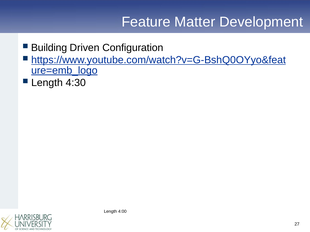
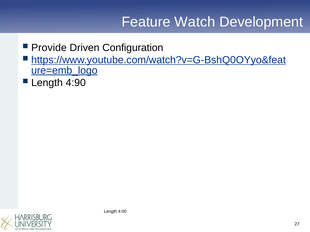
Matter: Matter -> Watch
Building: Building -> Provide
4:30: 4:30 -> 4:90
